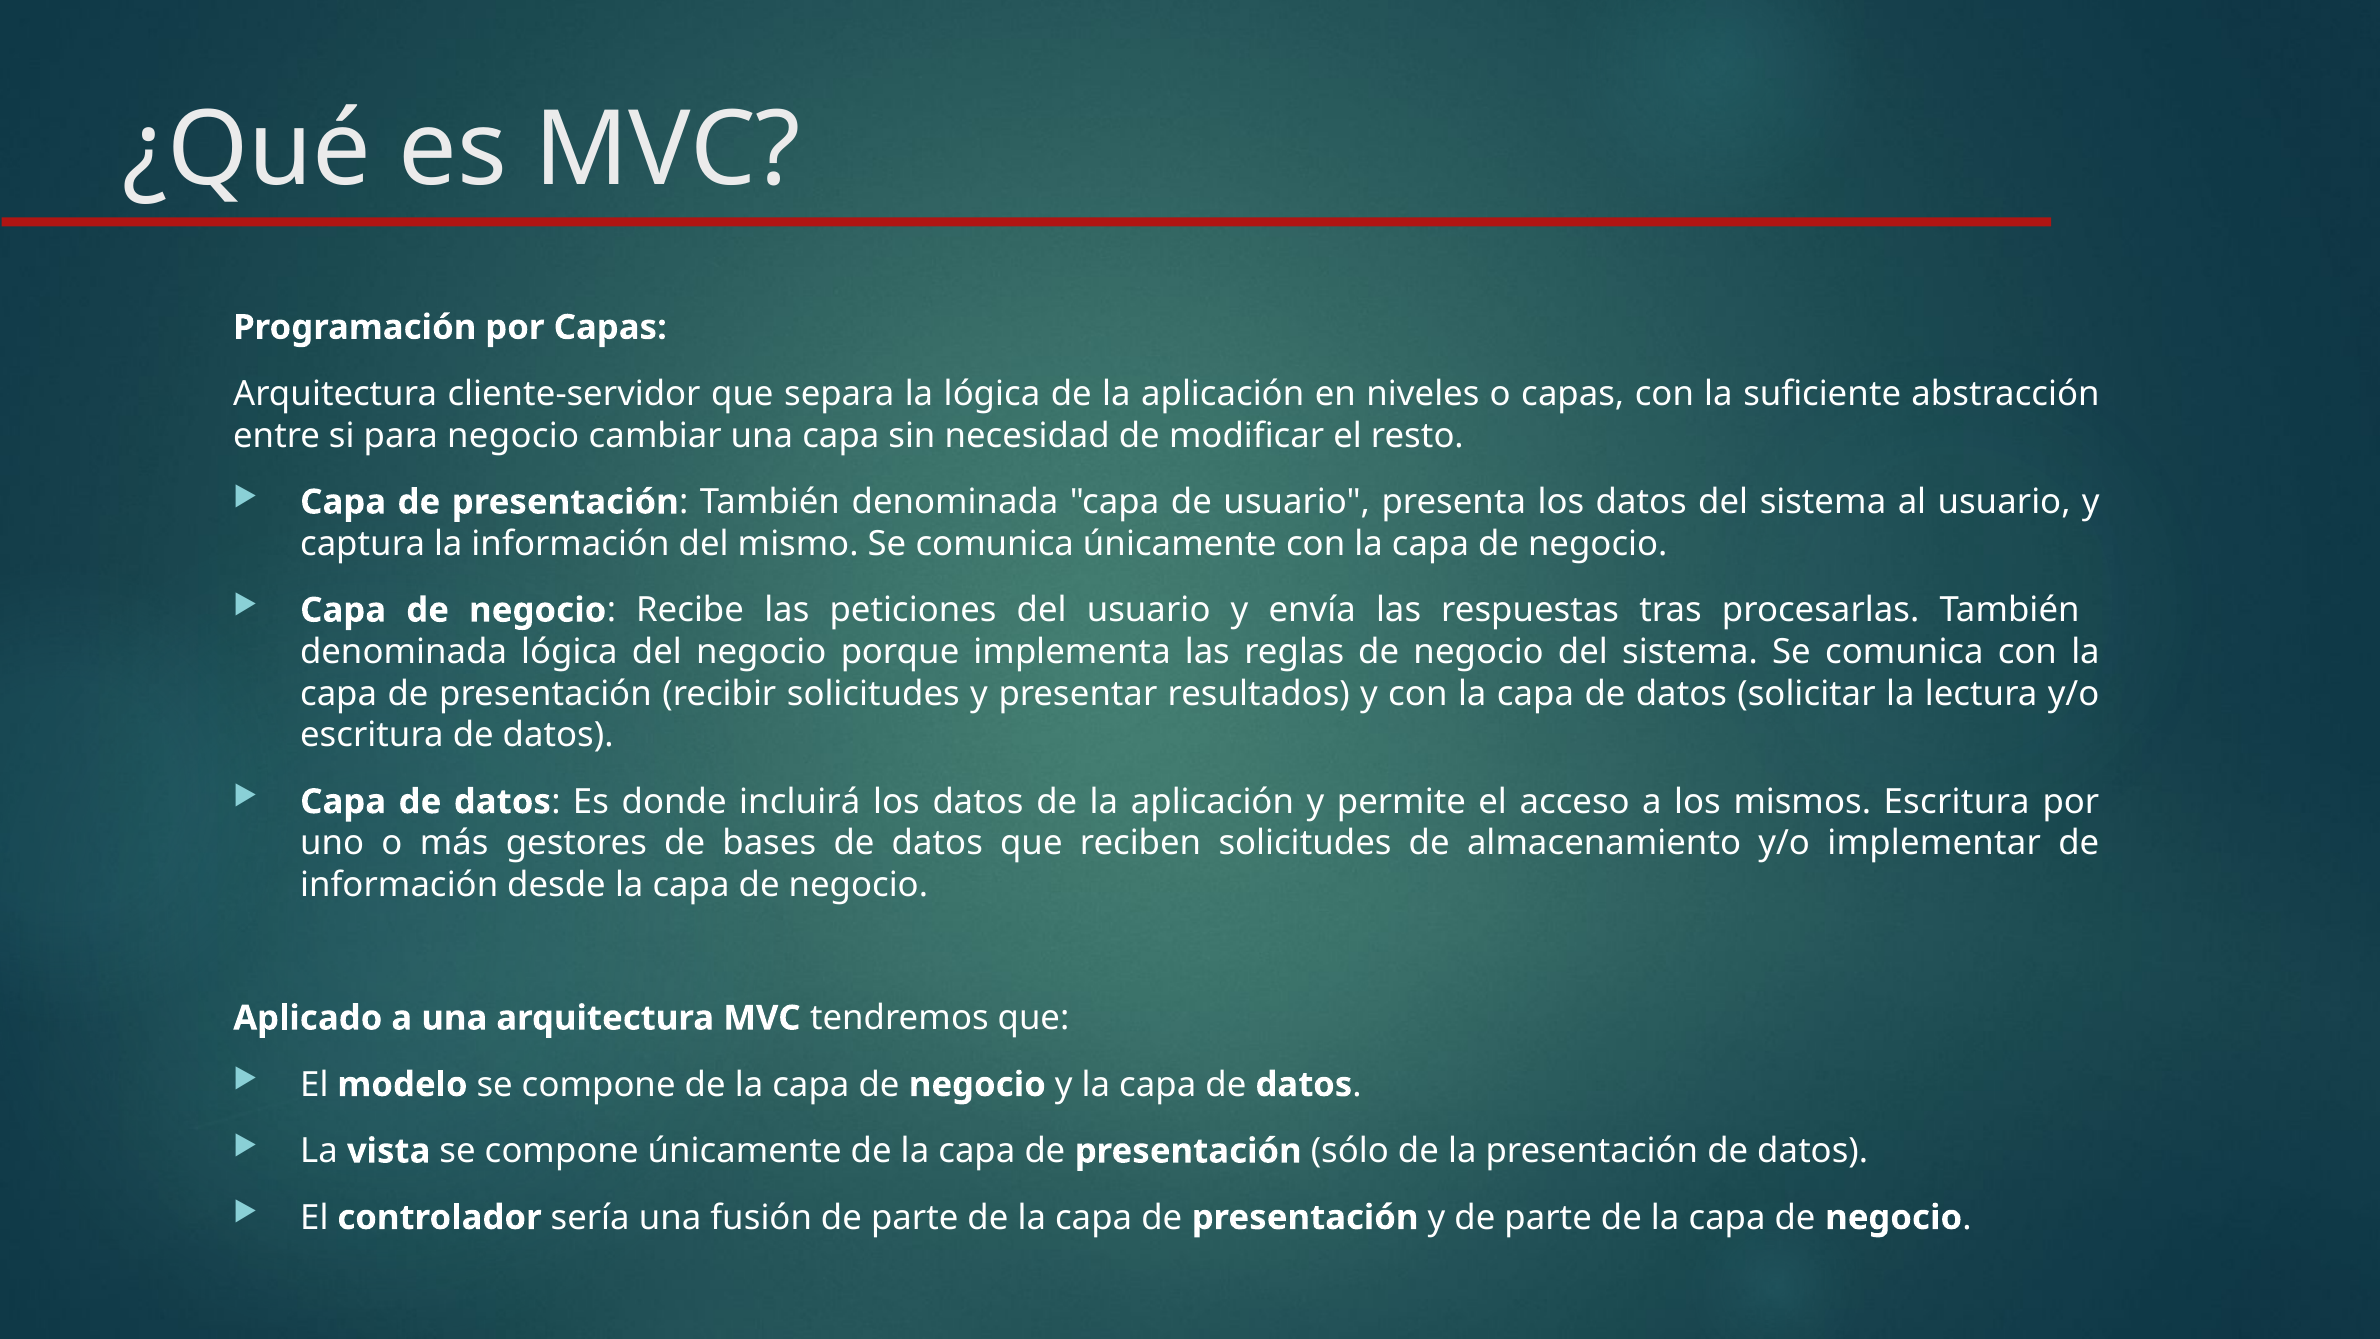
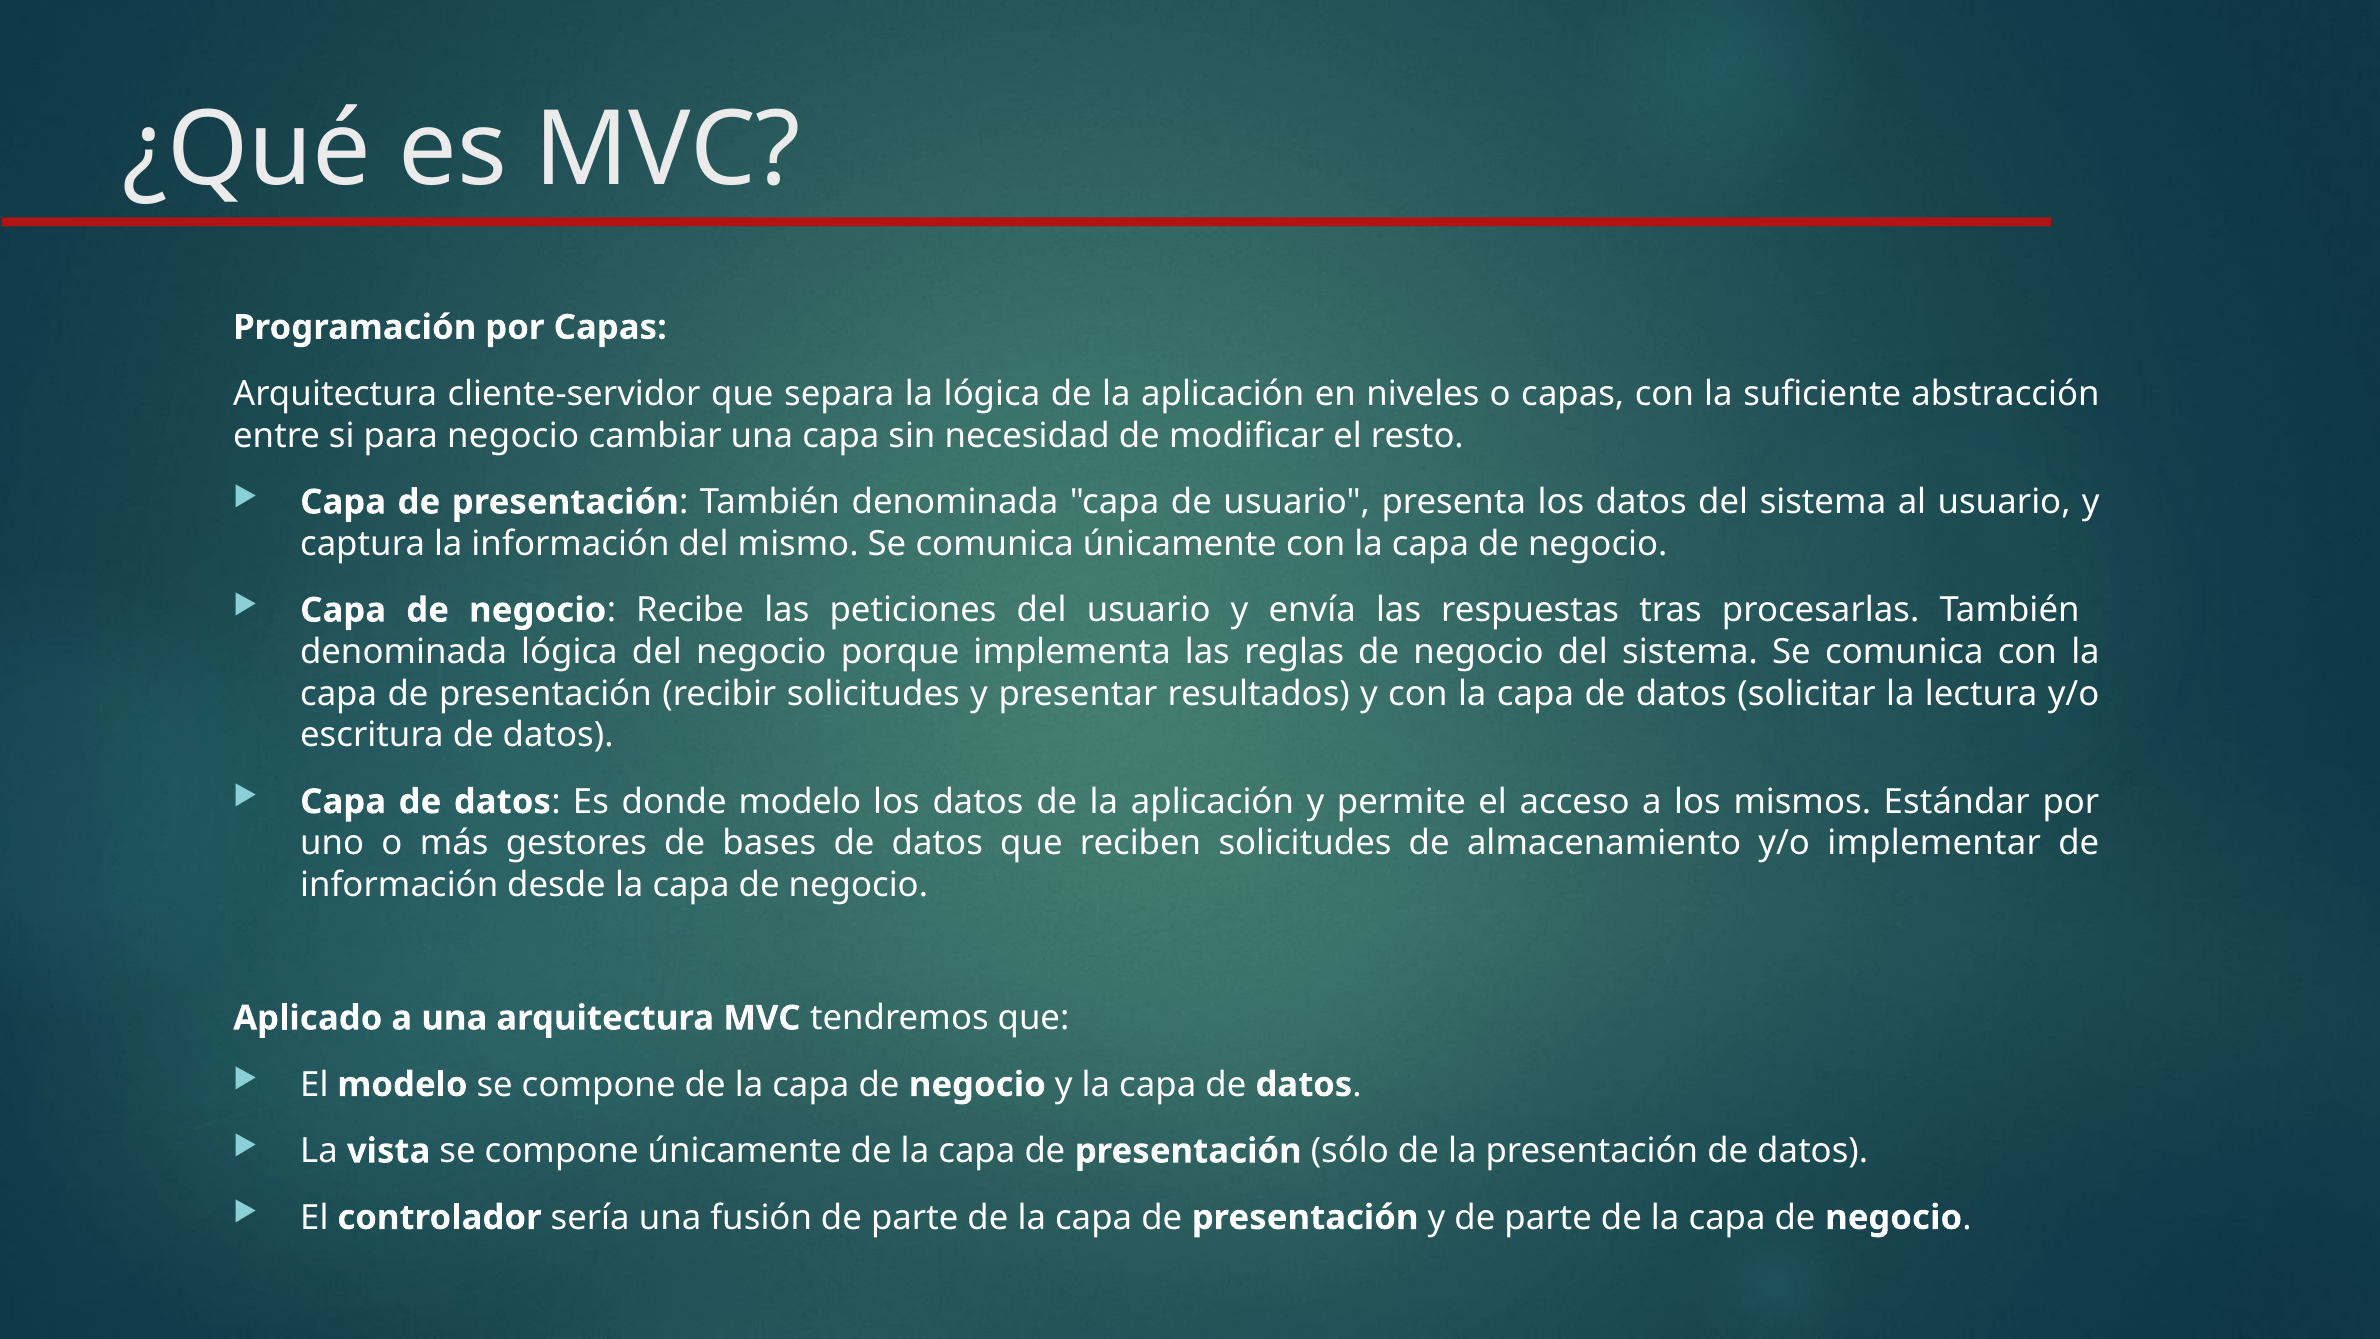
donde incluirá: incluirá -> modelo
mismos Escritura: Escritura -> Estándar
